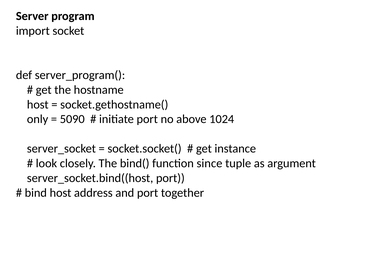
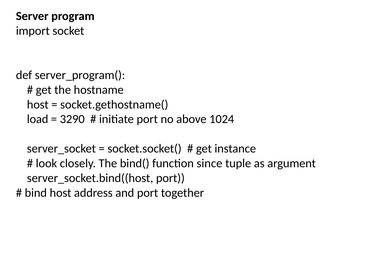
only: only -> load
5090: 5090 -> 3290
